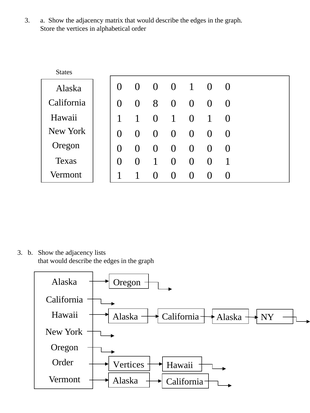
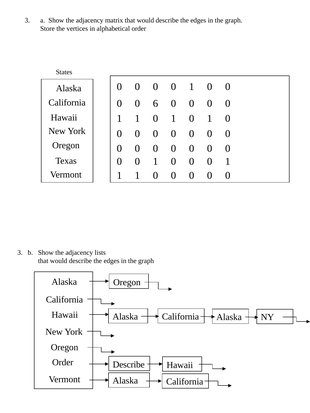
8: 8 -> 6
Vertices at (129, 365): Vertices -> Describe
